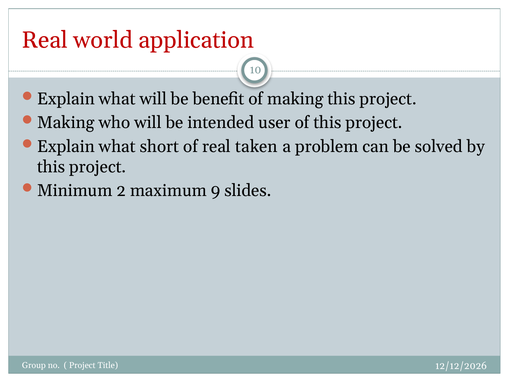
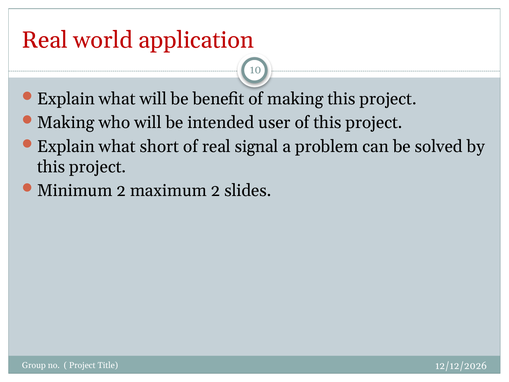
taken: taken -> signal
maximum 9: 9 -> 2
